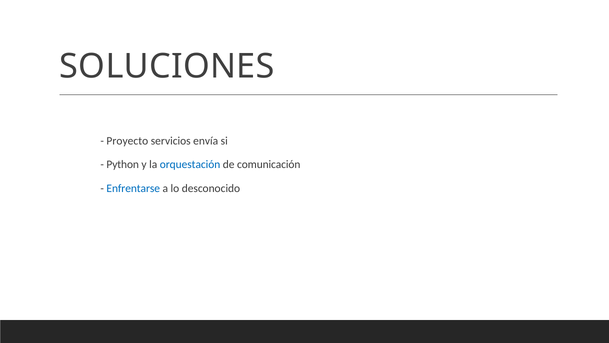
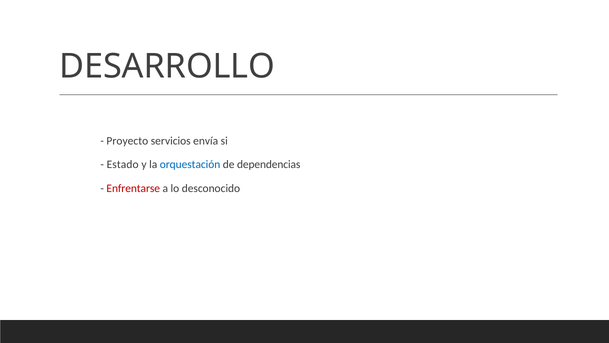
SOLUCIONES: SOLUCIONES -> DESARROLLO
Python: Python -> Estado
comunicación: comunicación -> dependencias
Enfrentarse colour: blue -> red
